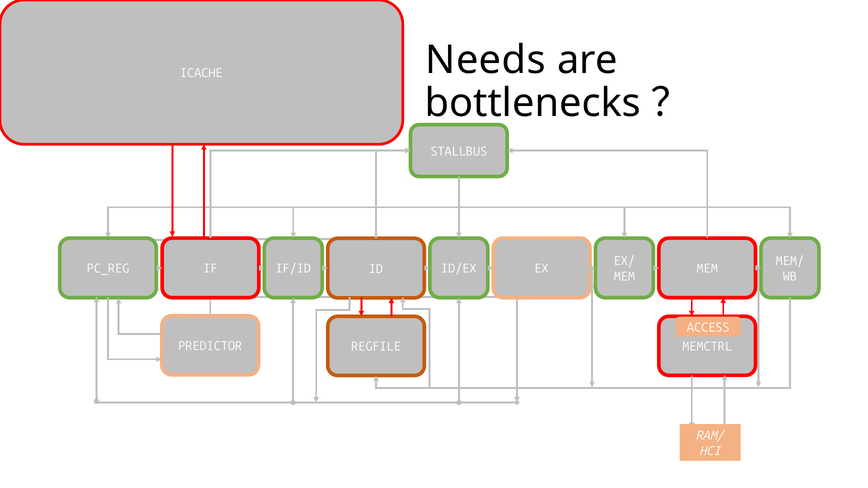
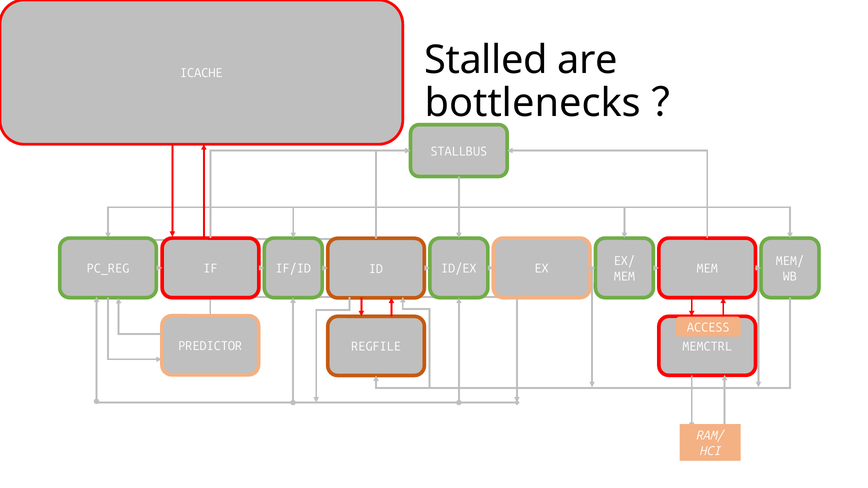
Needs: Needs -> Stalled
